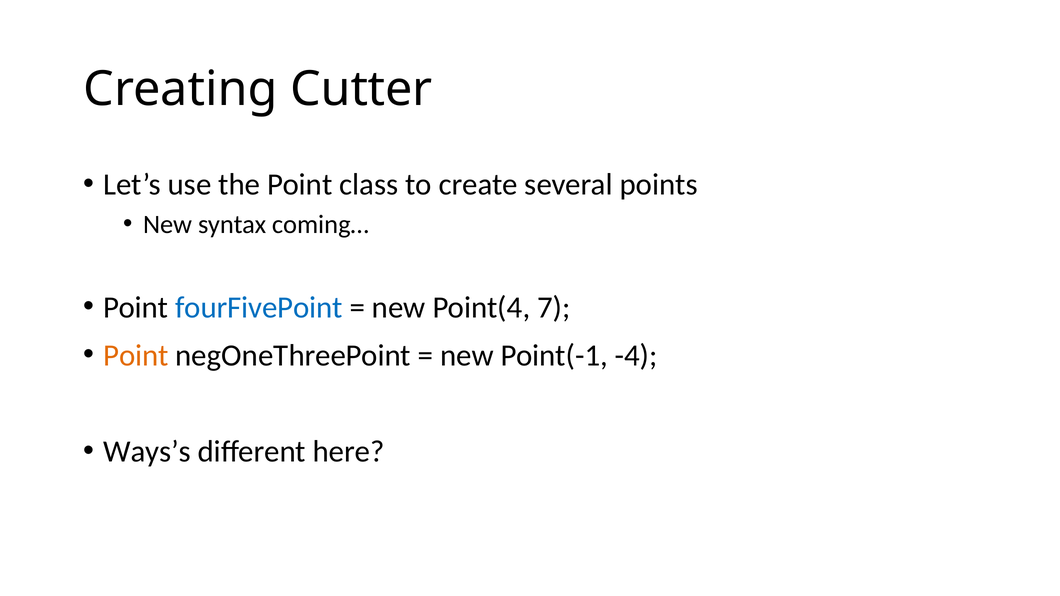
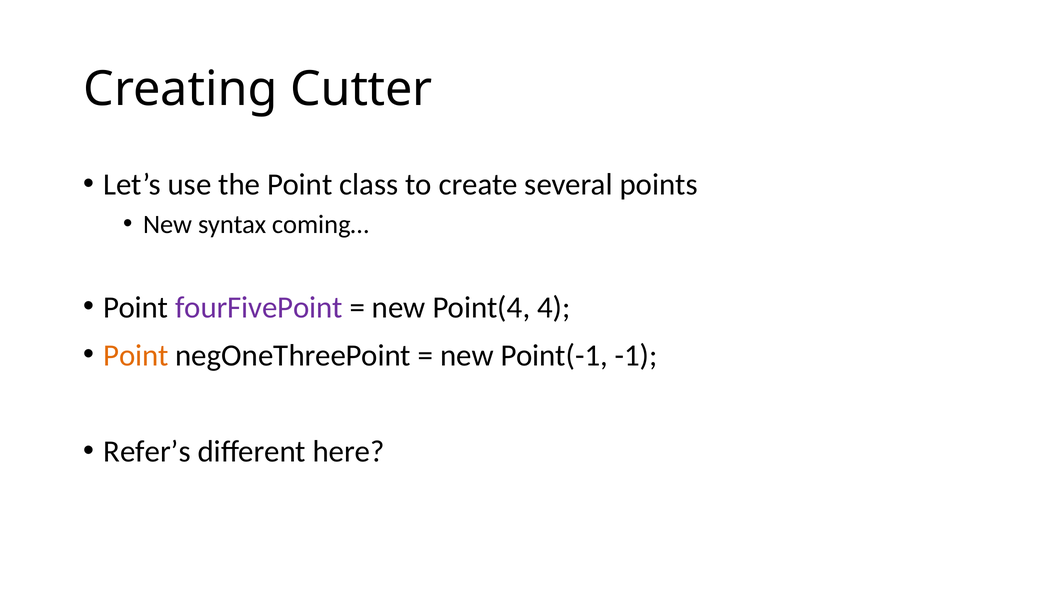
fourFivePoint colour: blue -> purple
7: 7 -> 4
-4: -4 -> -1
Ways’s: Ways’s -> Refer’s
